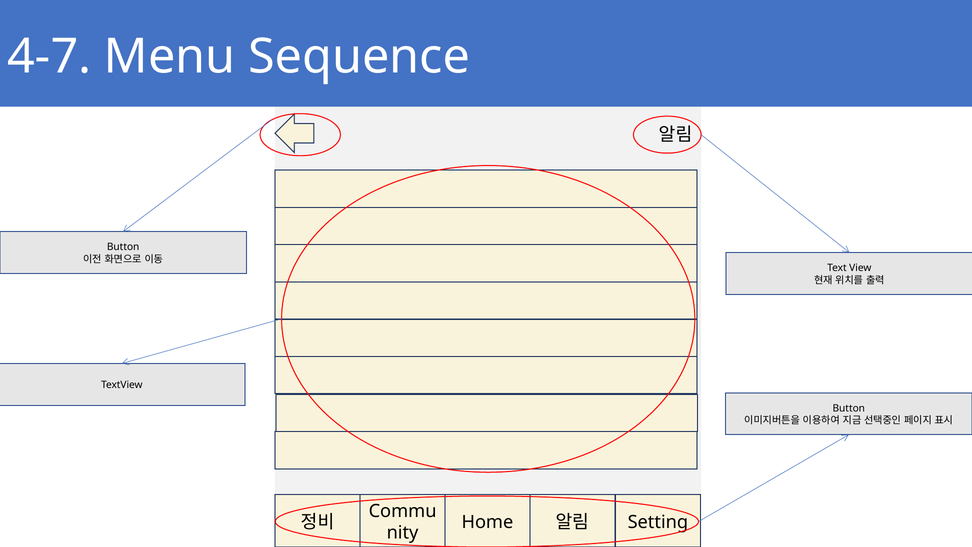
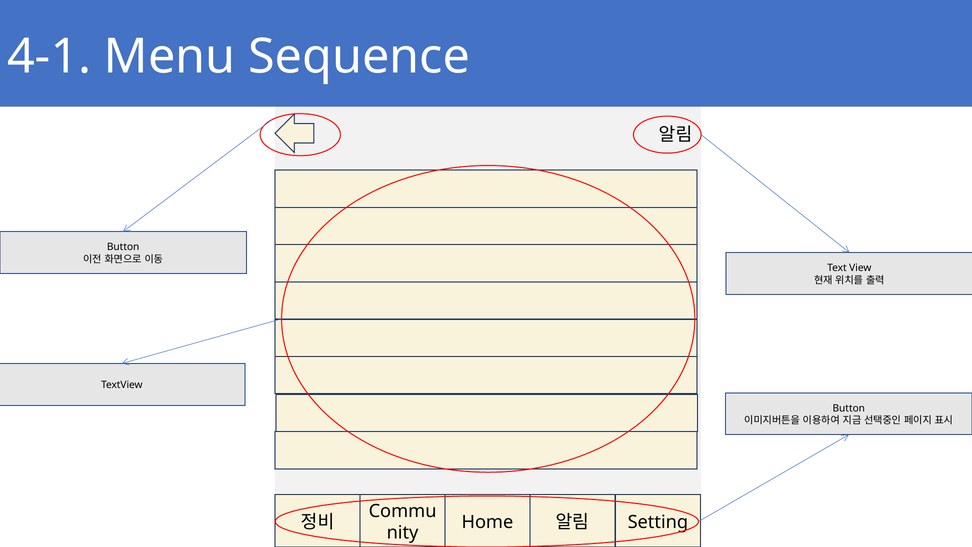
4-7: 4-7 -> 4-1
